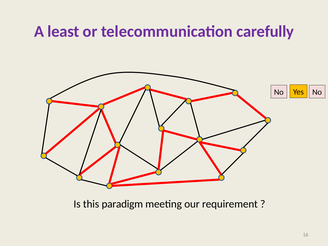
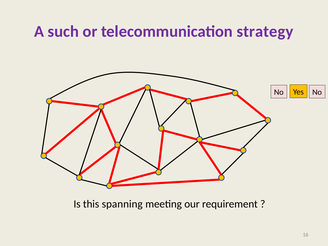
least: least -> such
carefully: carefully -> strategy
paradigm: paradigm -> spanning
